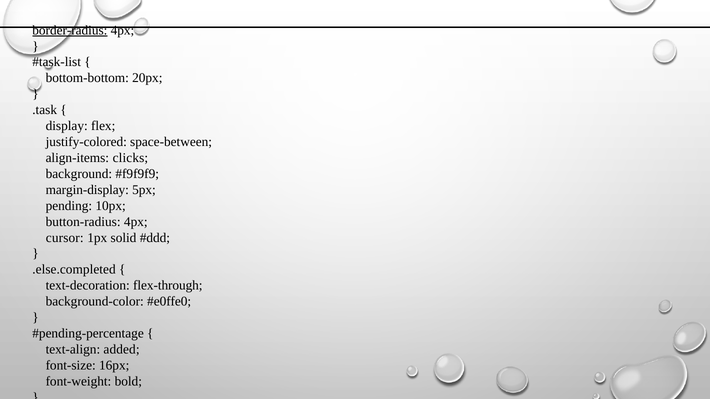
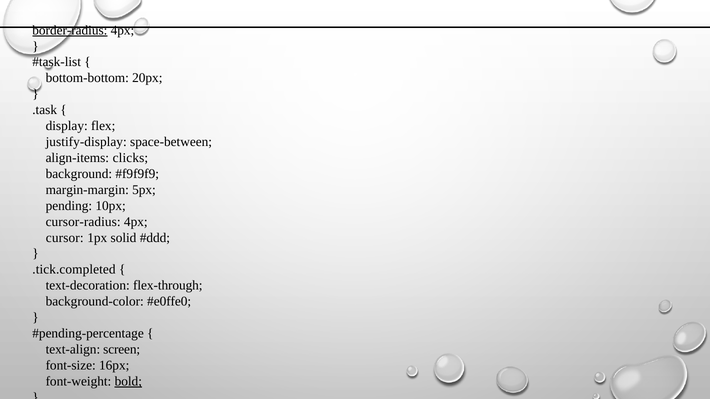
justify-colored: justify-colored -> justify-display
margin-display: margin-display -> margin-margin
button-radius: button-radius -> cursor-radius
.else.completed: .else.completed -> .tick.completed
added: added -> screen
bold underline: none -> present
